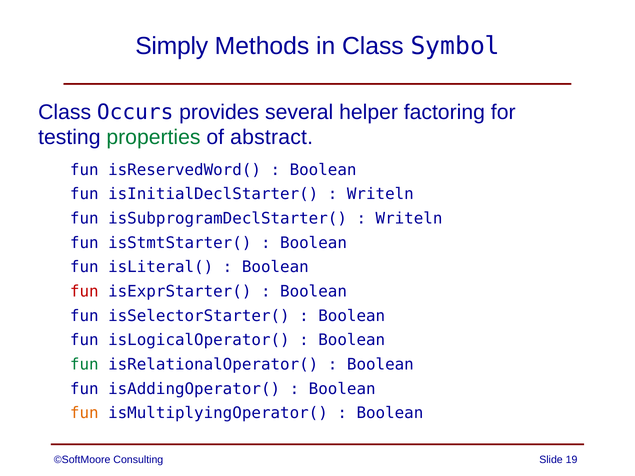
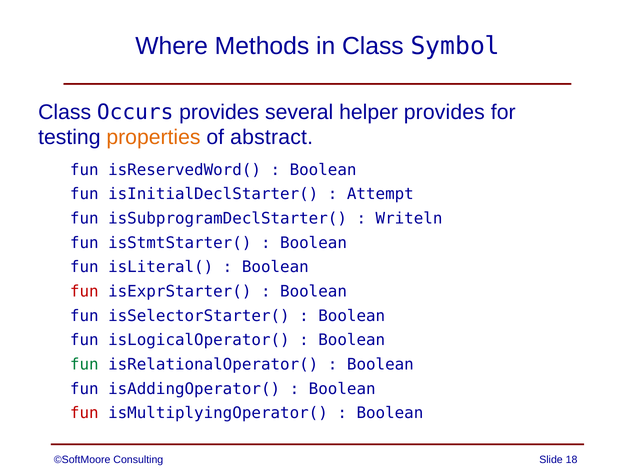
Simply: Simply -> Where
helper factoring: factoring -> provides
properties colour: green -> orange
Writeln at (380, 194): Writeln -> Attempt
fun at (84, 413) colour: orange -> red
19: 19 -> 18
